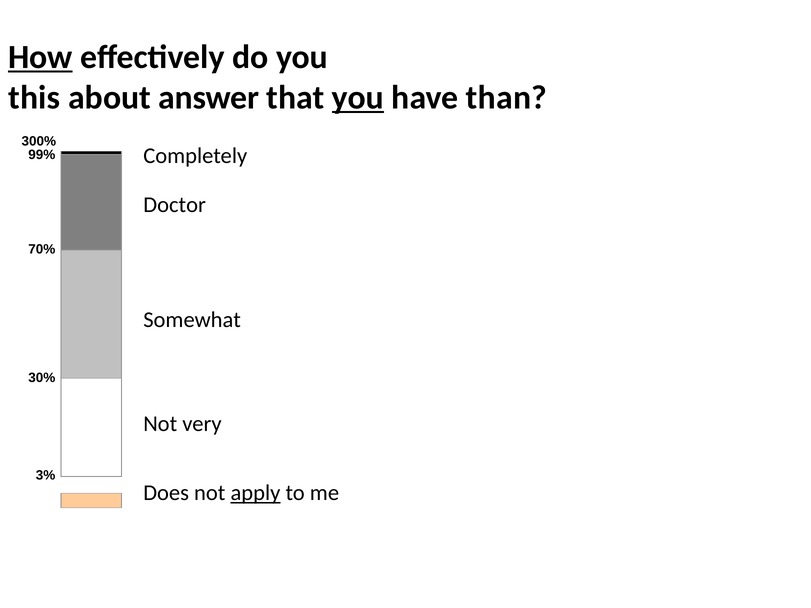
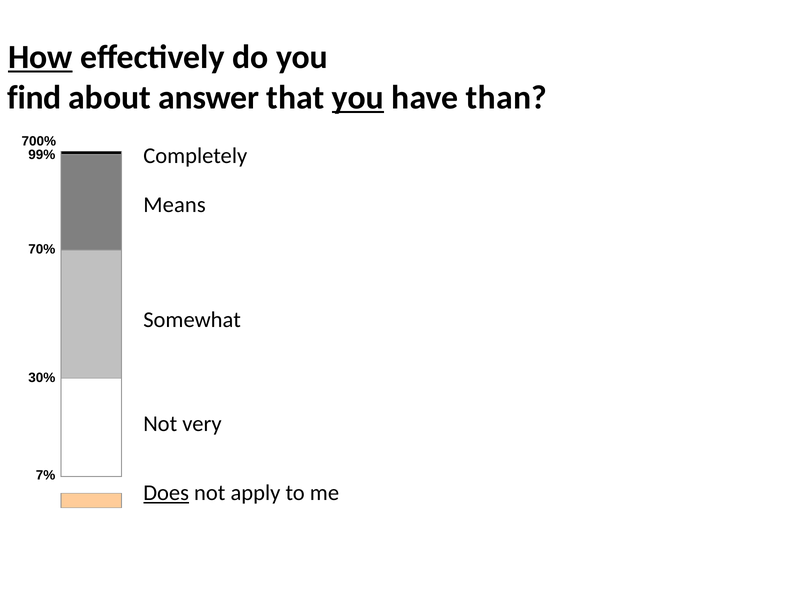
this: this -> find
300%: 300% -> 700%
Doctor: Doctor -> Means
3%: 3% -> 7%
Does underline: none -> present
apply underline: present -> none
